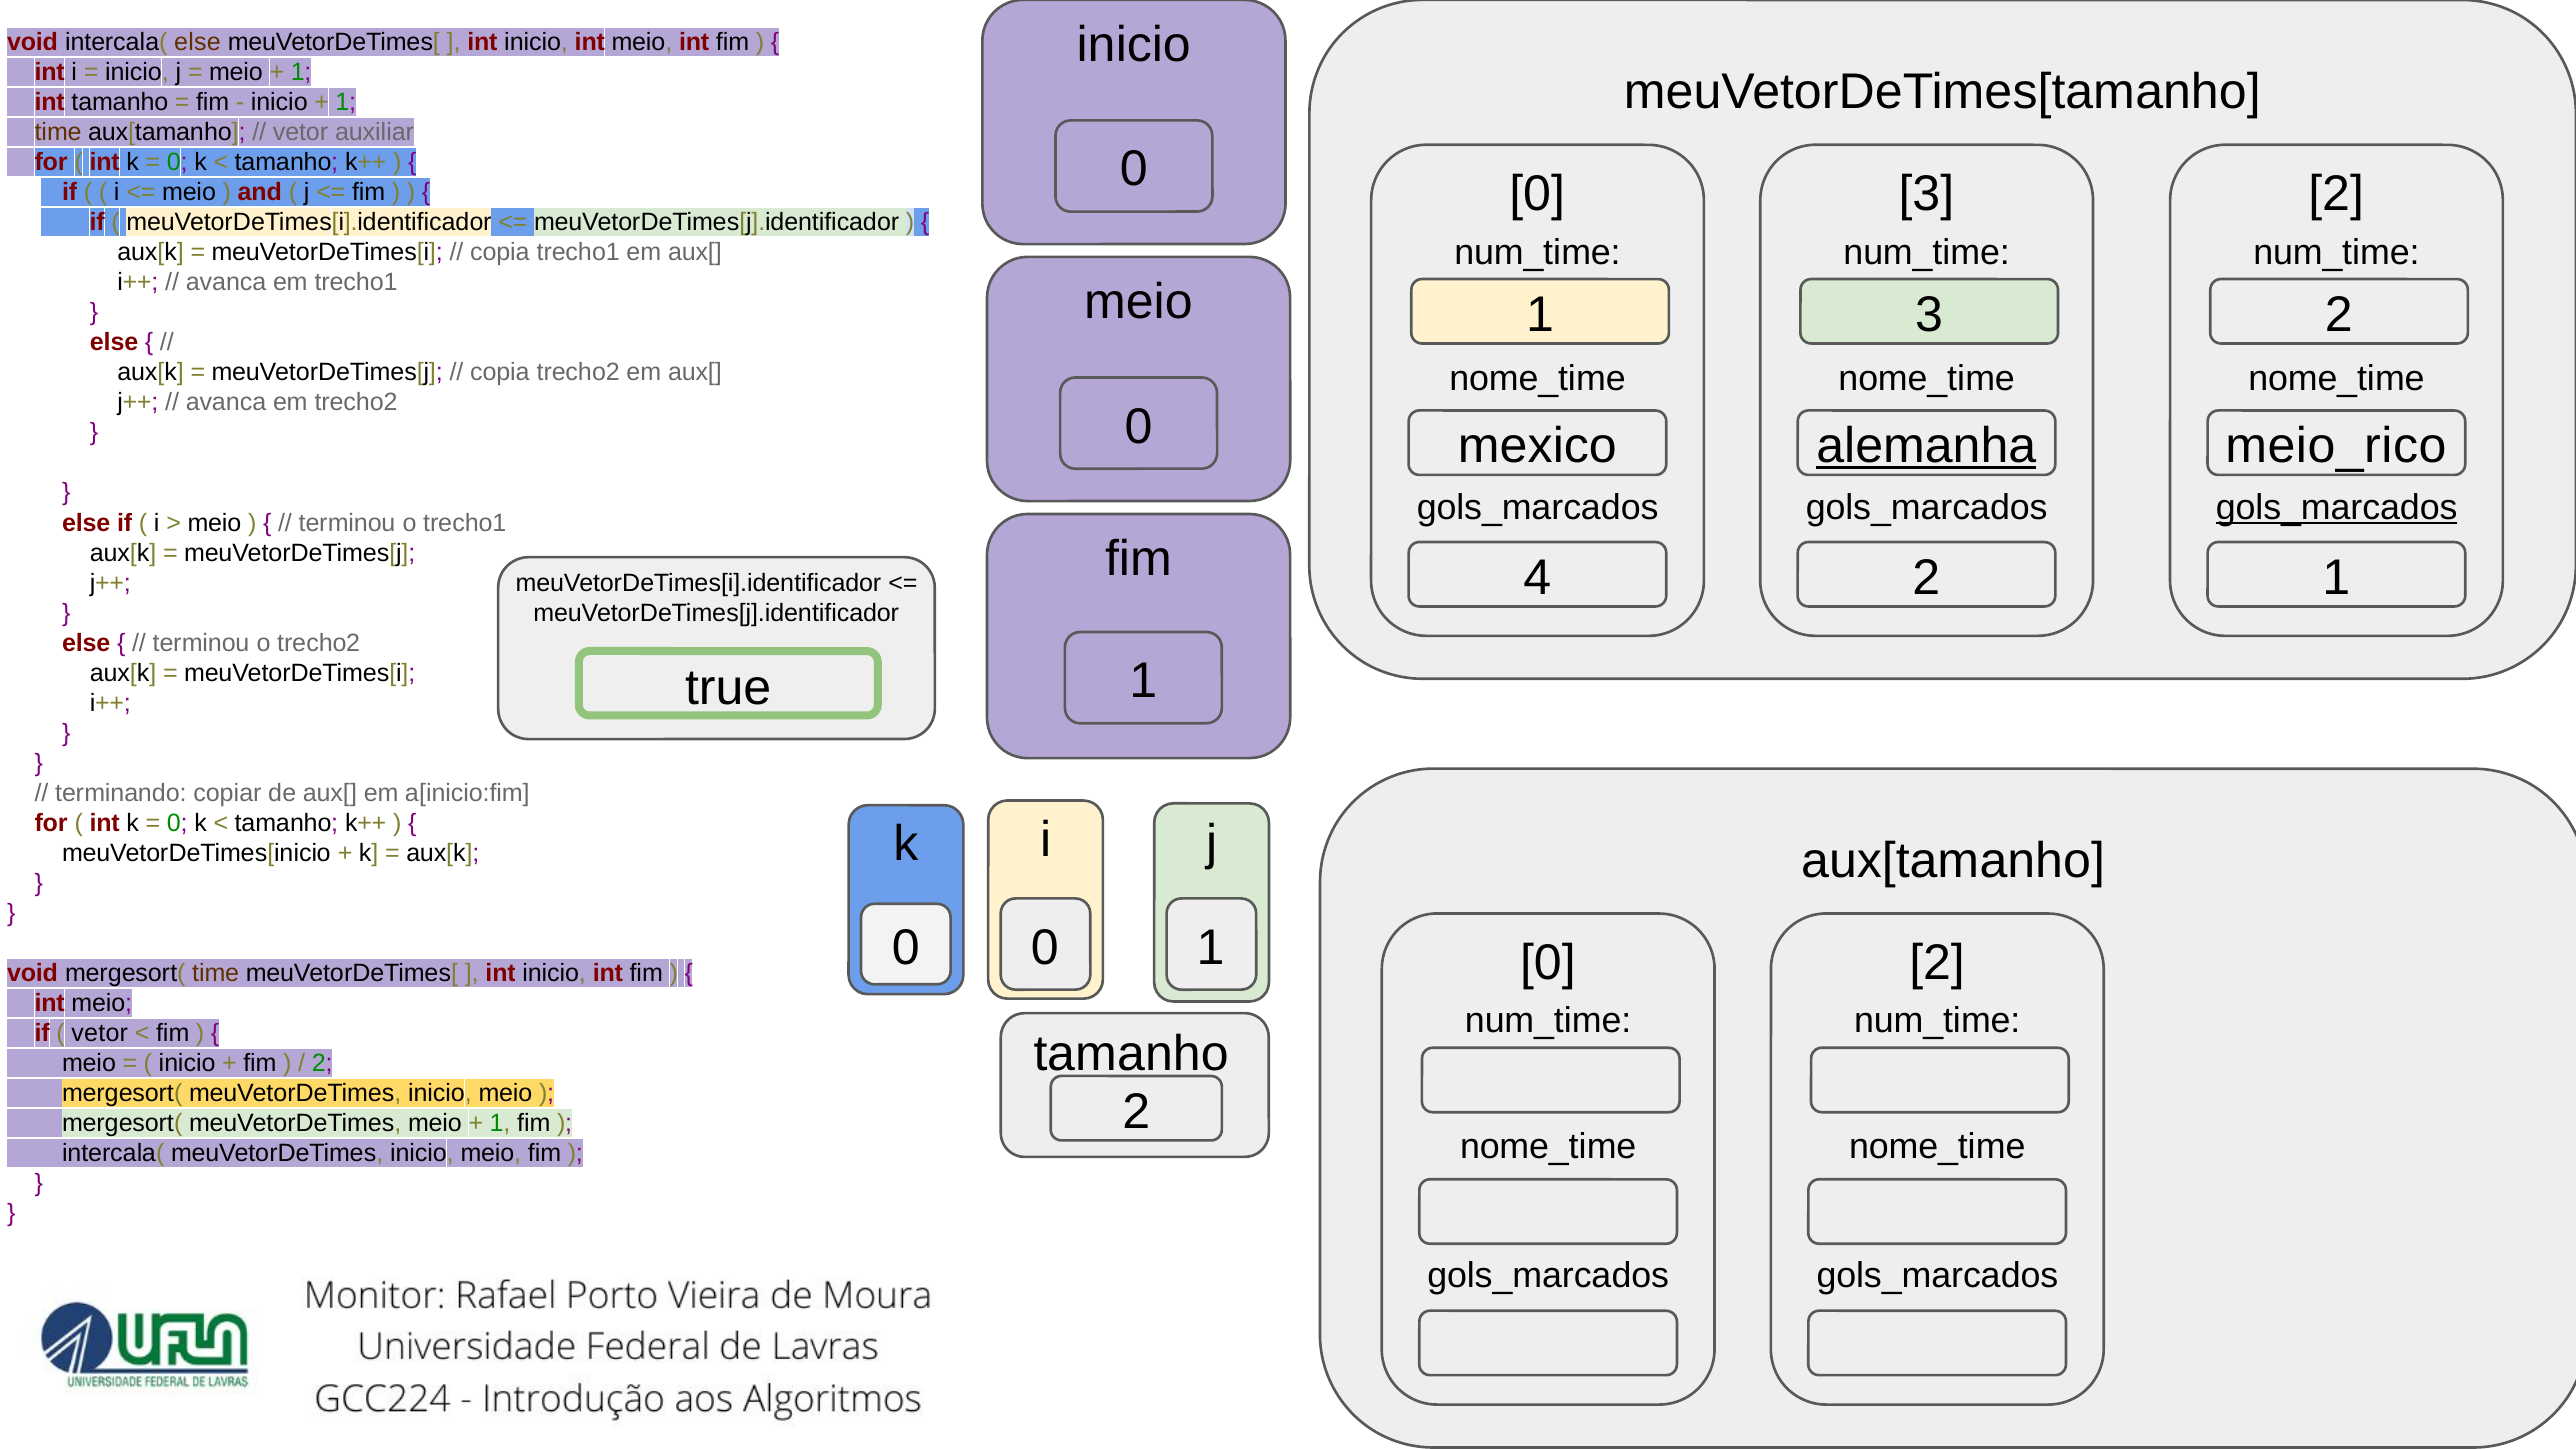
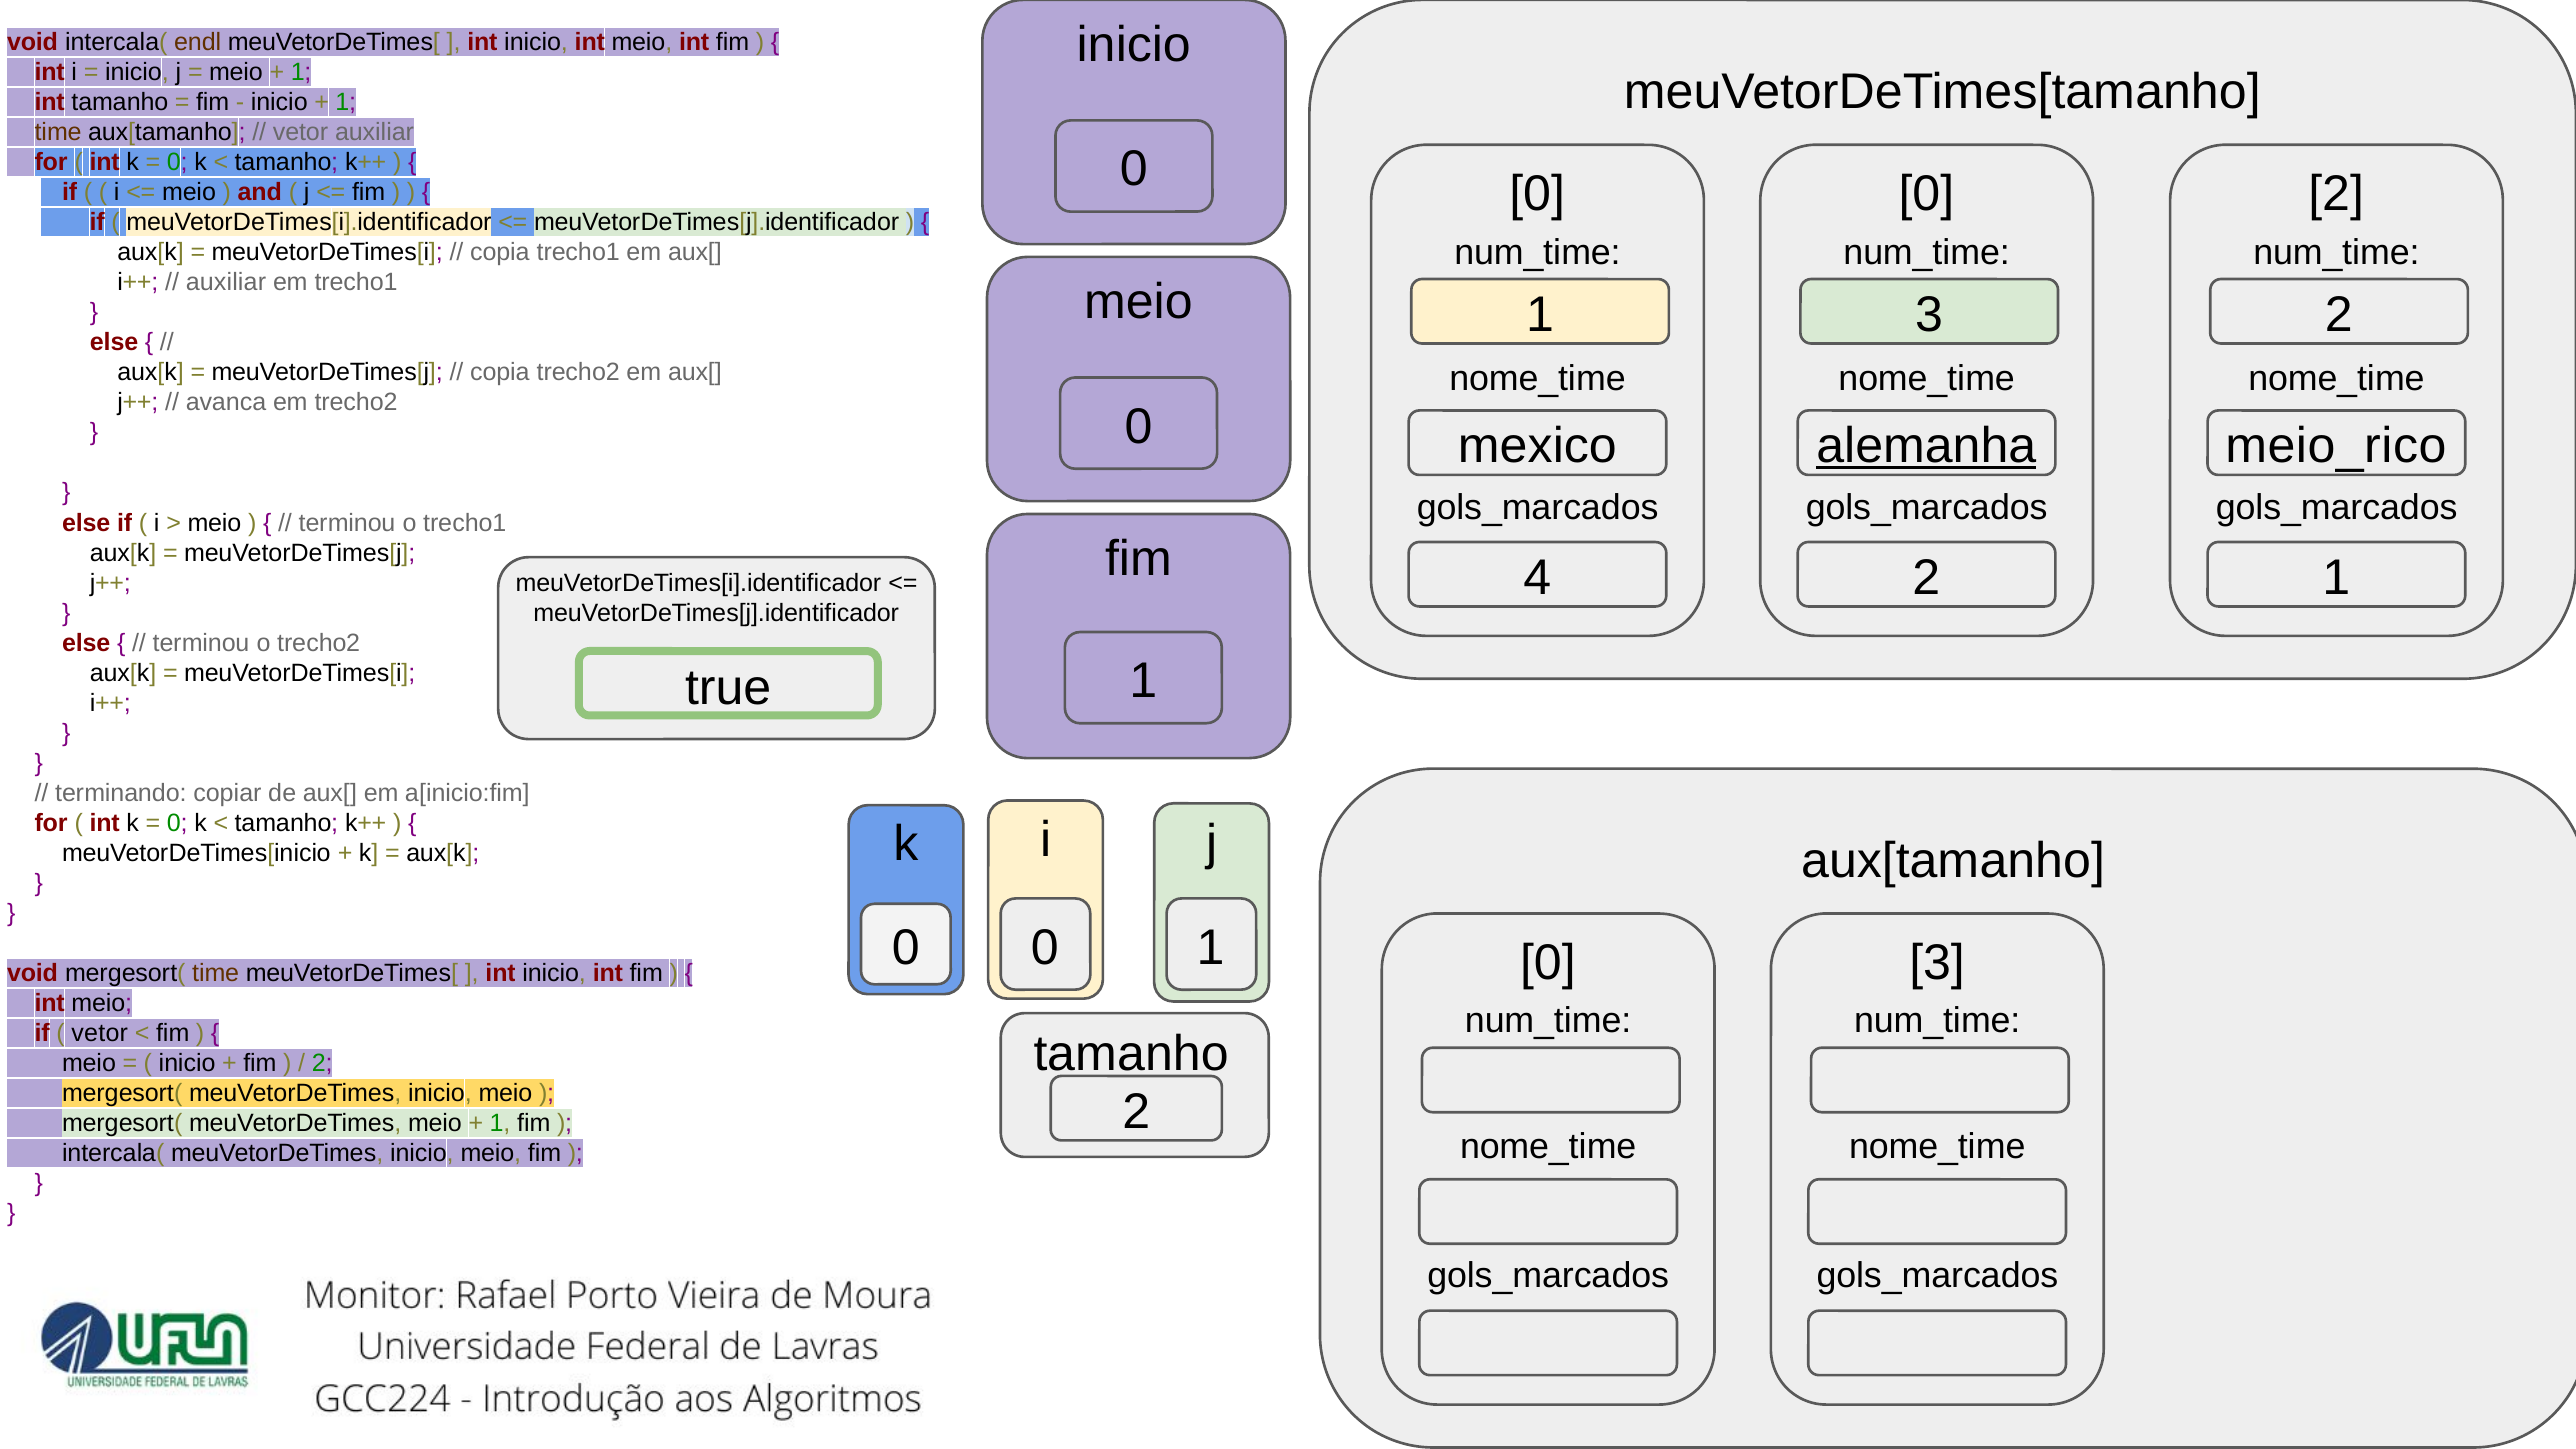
intercala( else: else -> endl
3 at (1926, 194): 3 -> 0
avanca at (226, 283): avanca -> auxiliar
gols_marcados at (2337, 507) underline: present -> none
2 at (1937, 963): 2 -> 3
